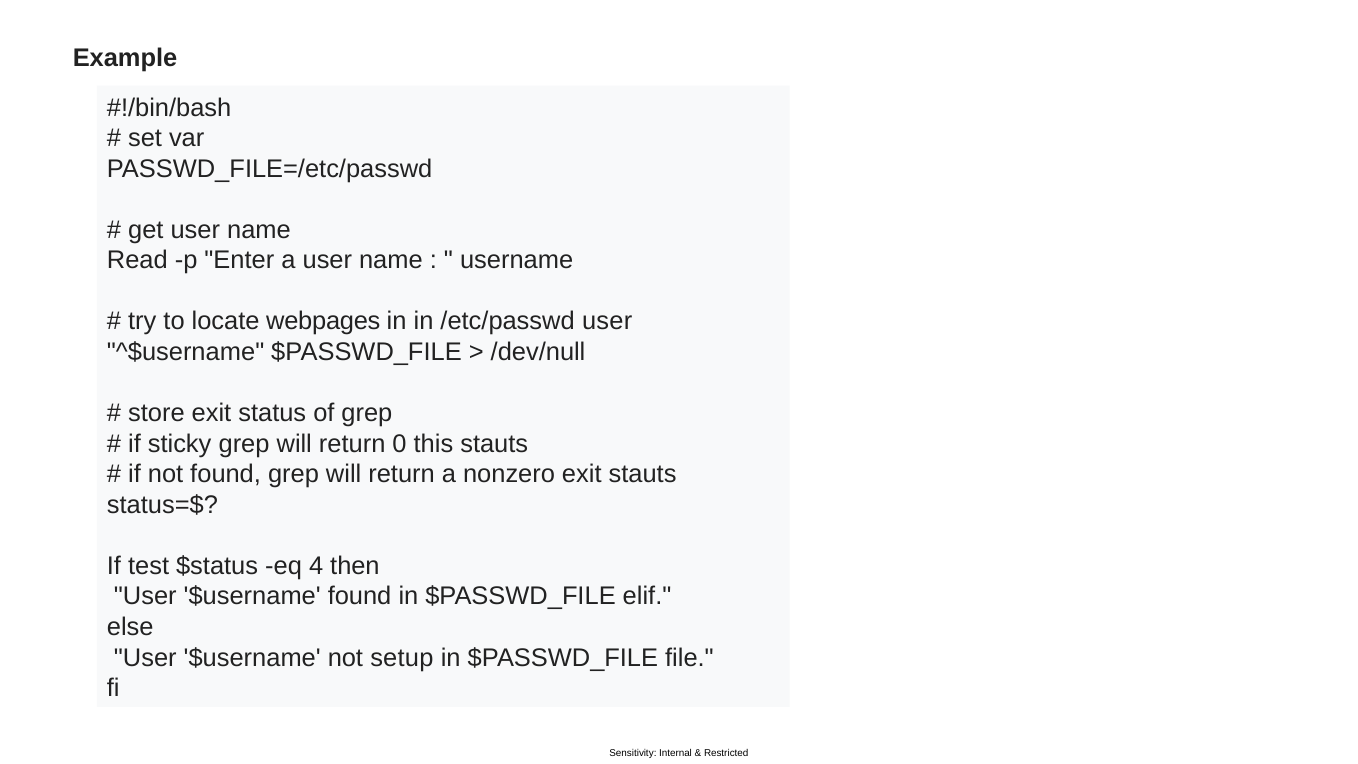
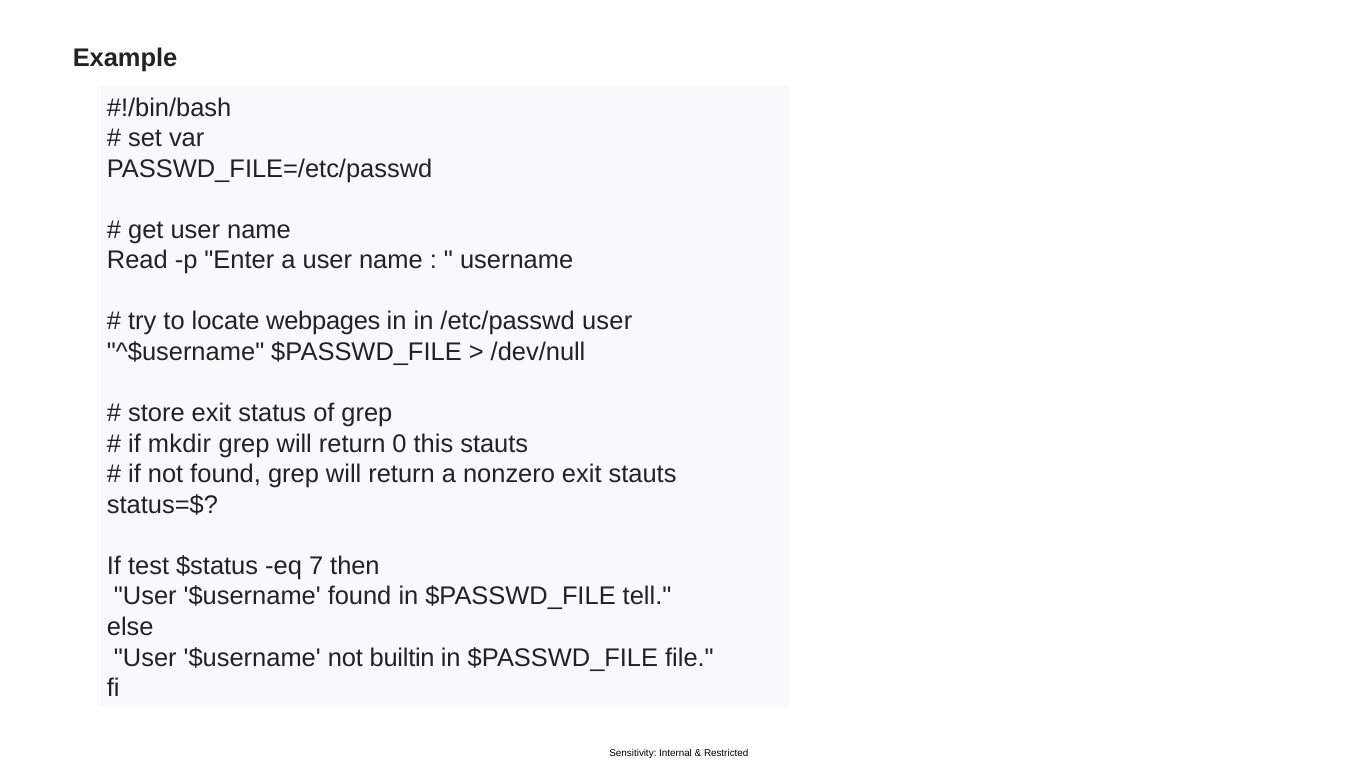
sticky: sticky -> mkdir
4: 4 -> 7
elif: elif -> tell
setup: setup -> builtin
